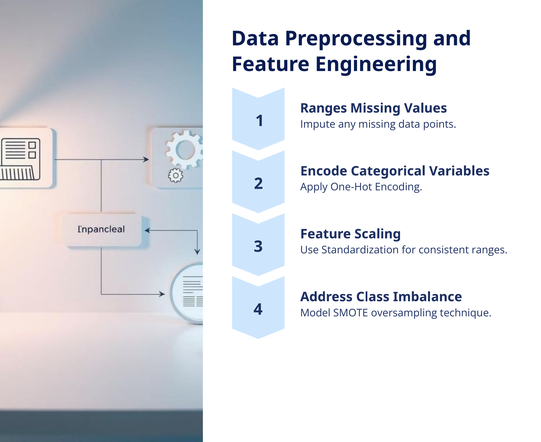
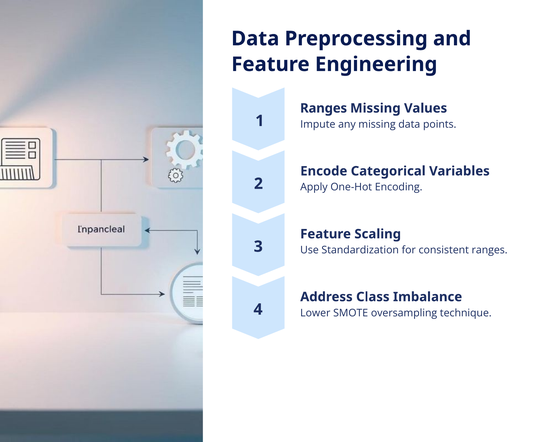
Model: Model -> Lower
